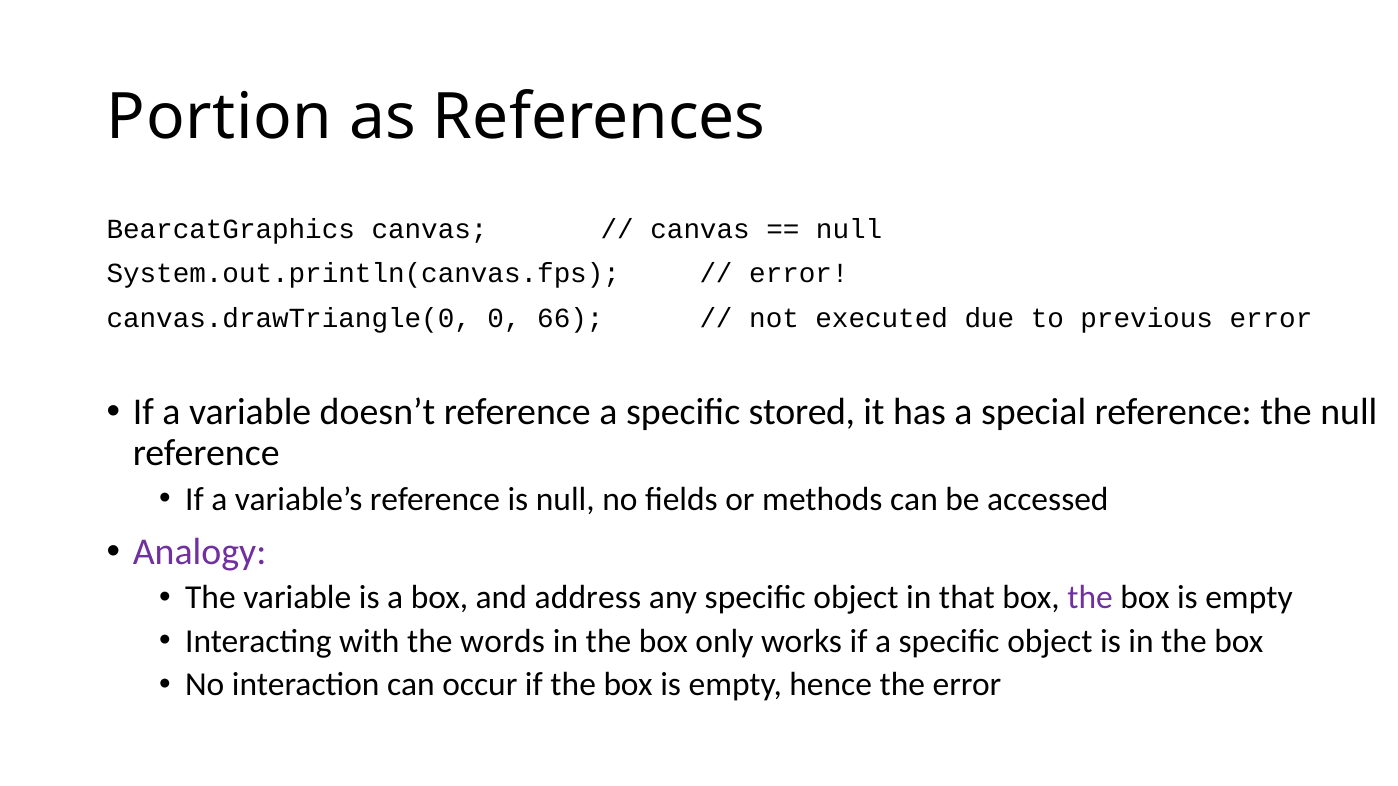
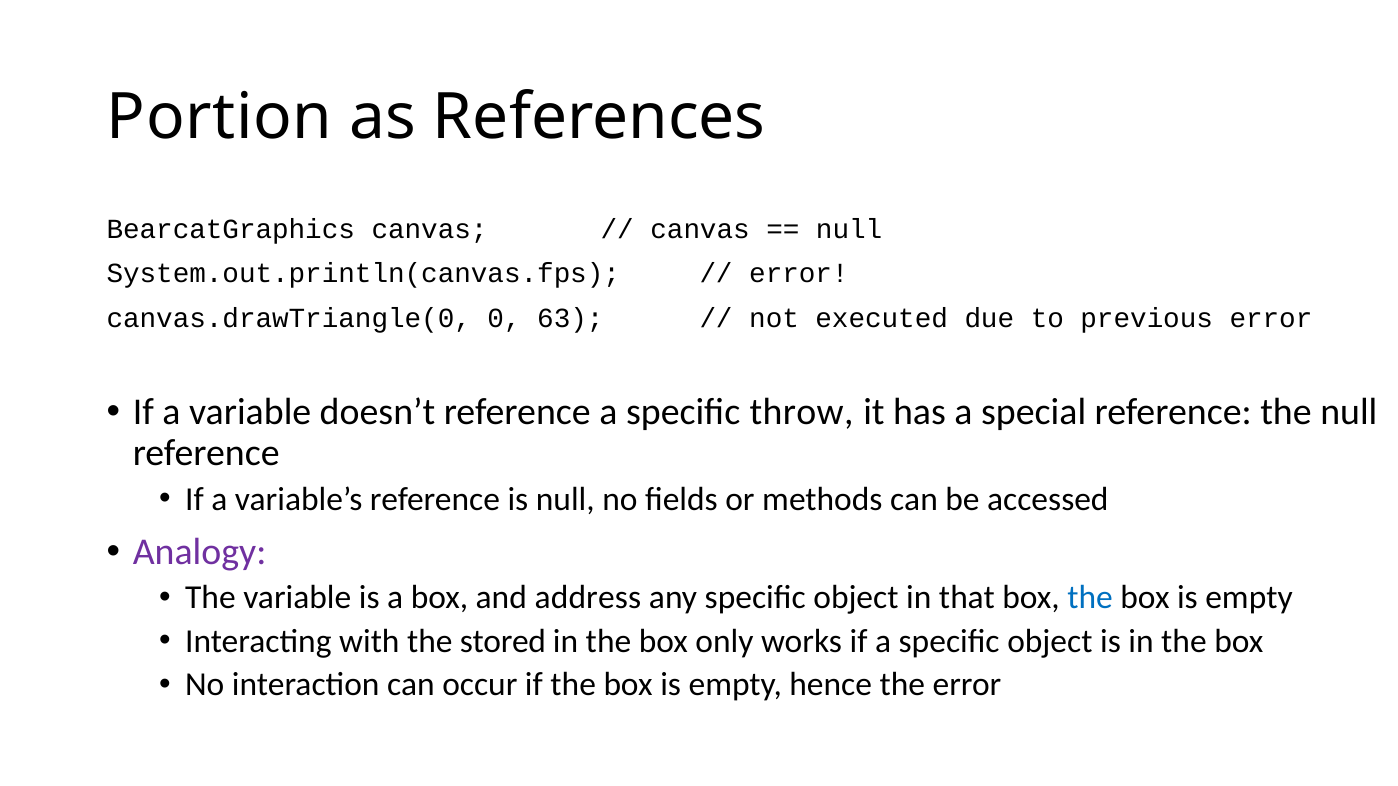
66: 66 -> 63
stored: stored -> throw
the at (1090, 598) colour: purple -> blue
words: words -> stored
